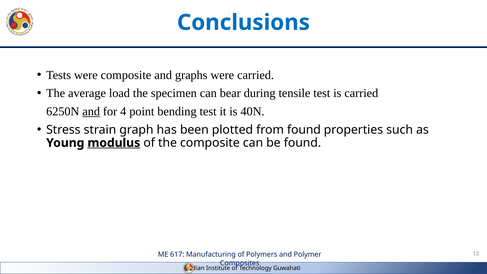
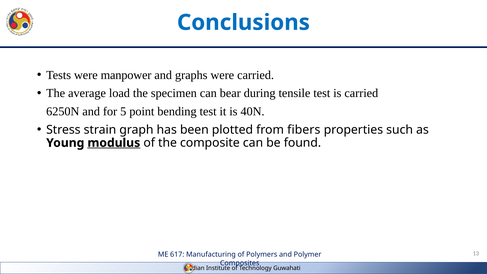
were composite: composite -> manpower
and at (91, 111) underline: present -> none
4: 4 -> 5
from found: found -> fibers
